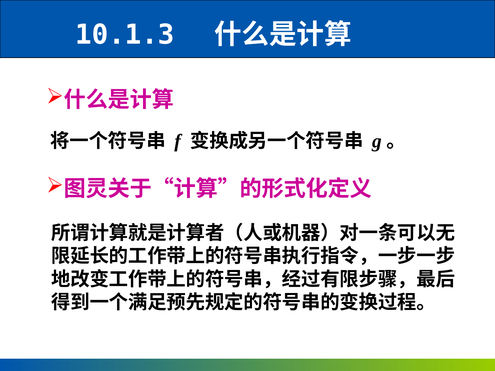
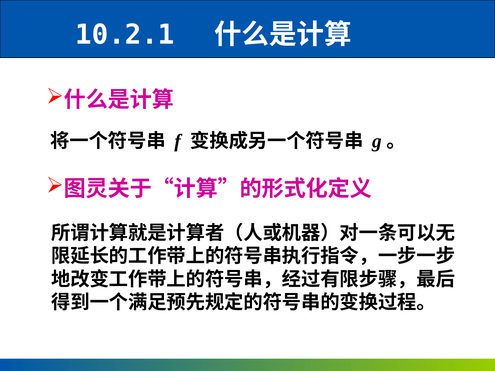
10.1.3: 10.1.3 -> 10.2.1
